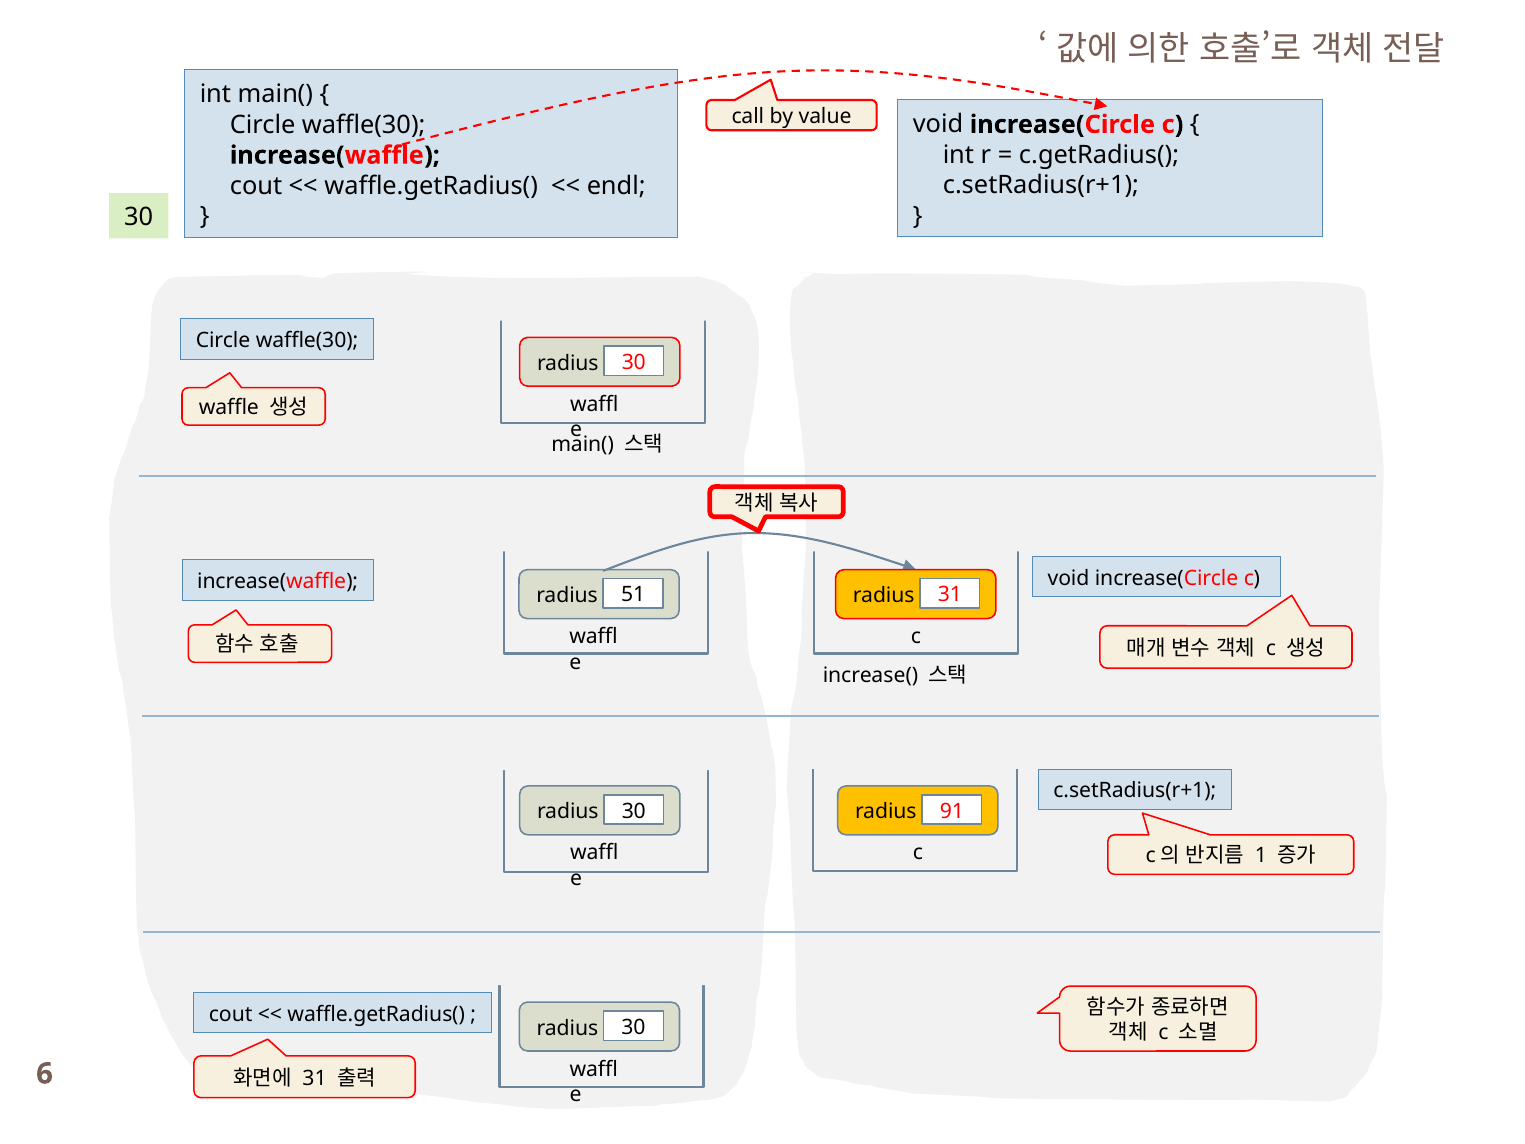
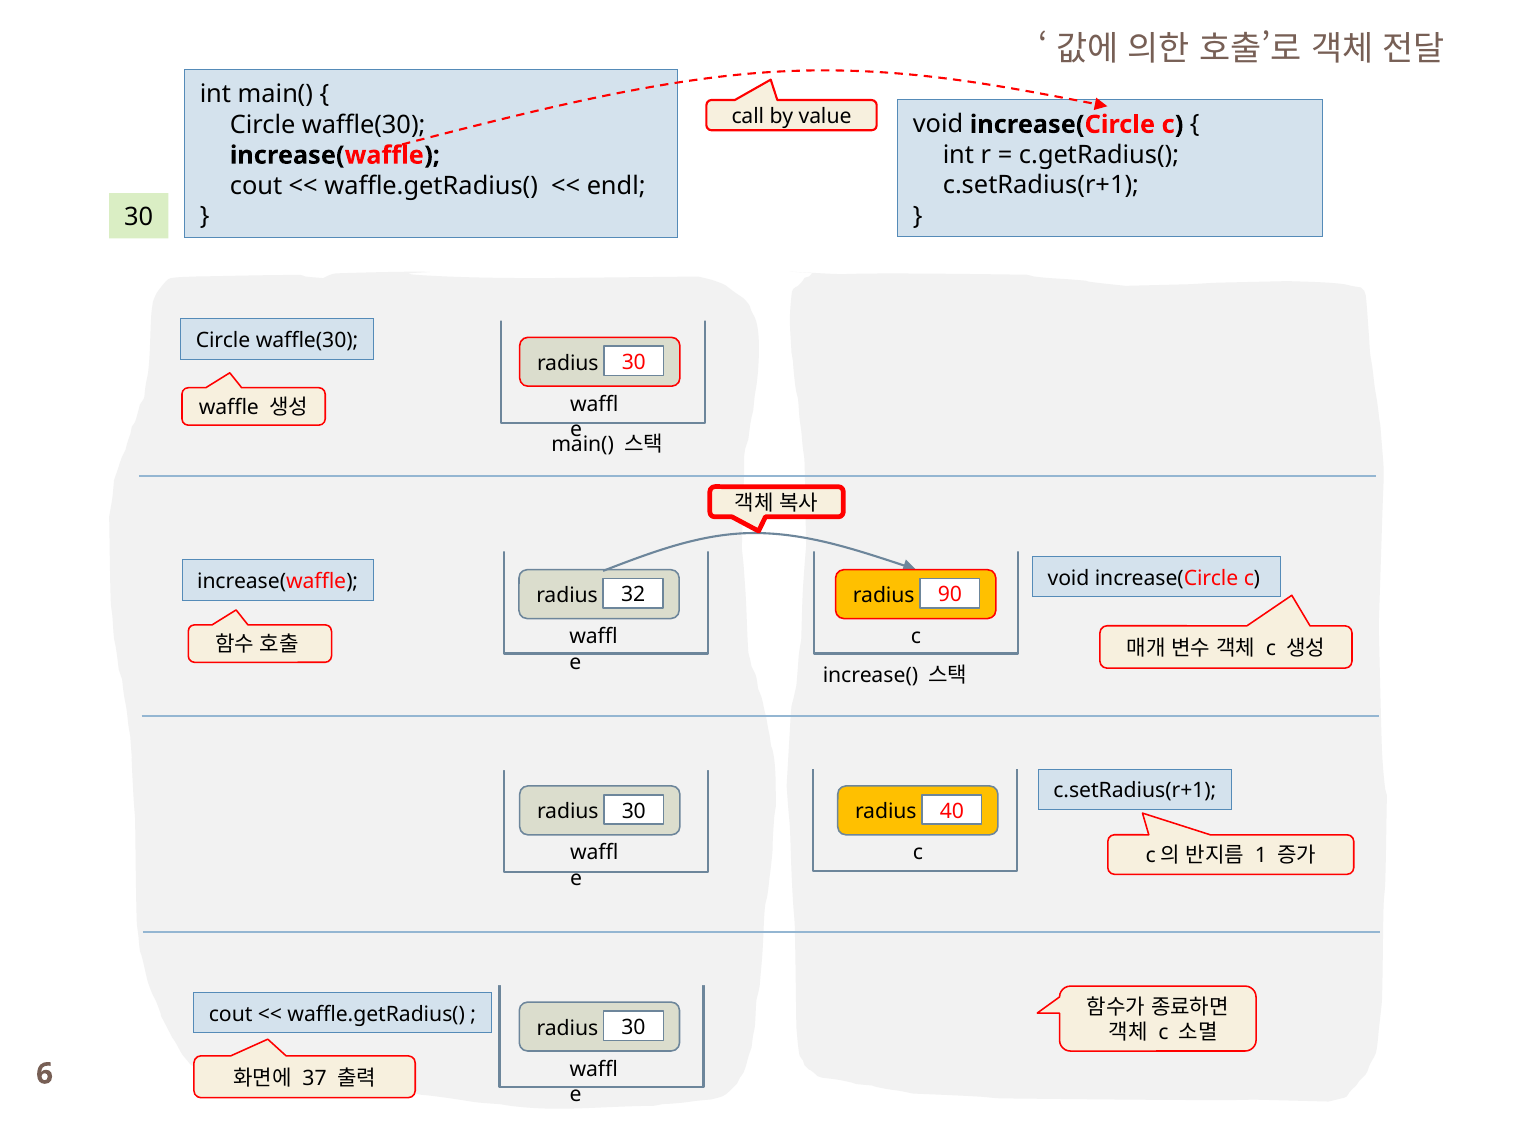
51: 51 -> 32
radius 31: 31 -> 90
91: 91 -> 40
31 at (315, 1078): 31 -> 37
